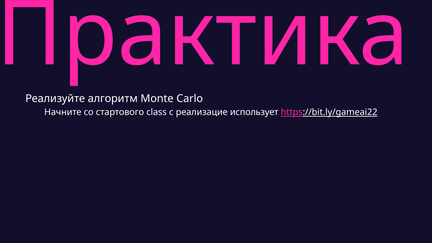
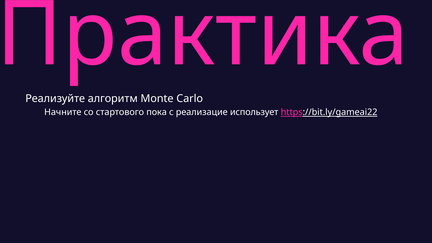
class: class -> пока
